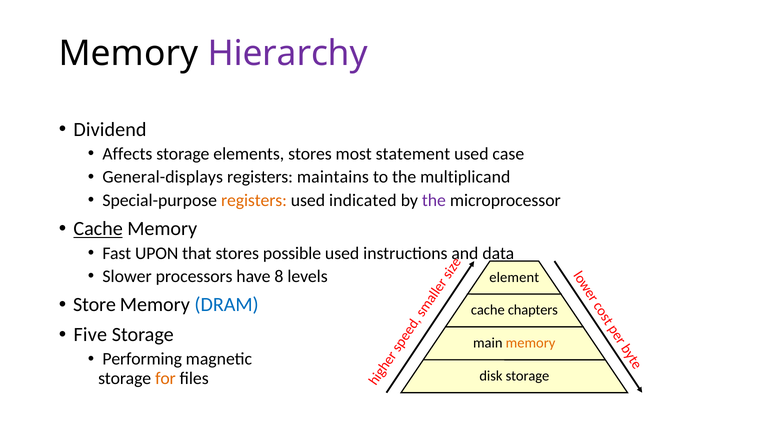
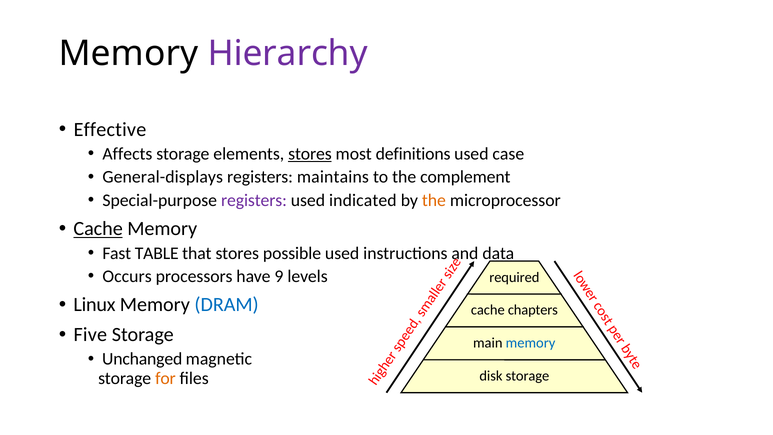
Dividend: Dividend -> Effective
stores at (310, 154) underline: none -> present
statement: statement -> definitions
multiplicand: multiplicand -> complement
registers at (254, 200) colour: orange -> purple
the at (434, 200) colour: purple -> orange
UPON: UPON -> TABLE
Slower: Slower -> Occurs
8: 8 -> 9
element: element -> required
Store: Store -> Linux
memory at (531, 343) colour: orange -> blue
Performing: Performing -> Unchanged
